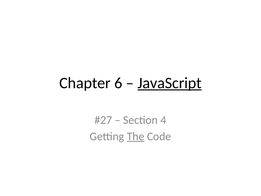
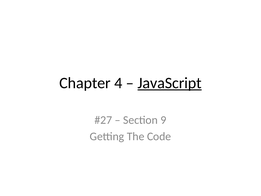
6: 6 -> 4
4: 4 -> 9
The underline: present -> none
